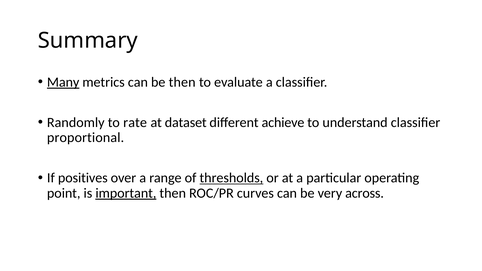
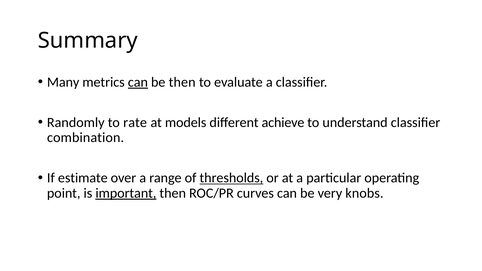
Many underline: present -> none
can at (138, 82) underline: none -> present
dataset: dataset -> models
proportional: proportional -> combination
positives: positives -> estimate
across: across -> knobs
